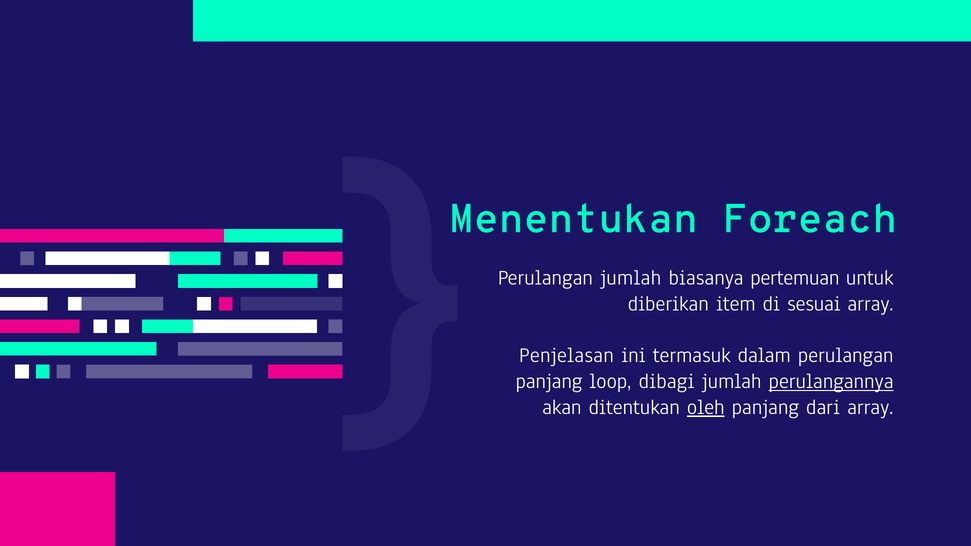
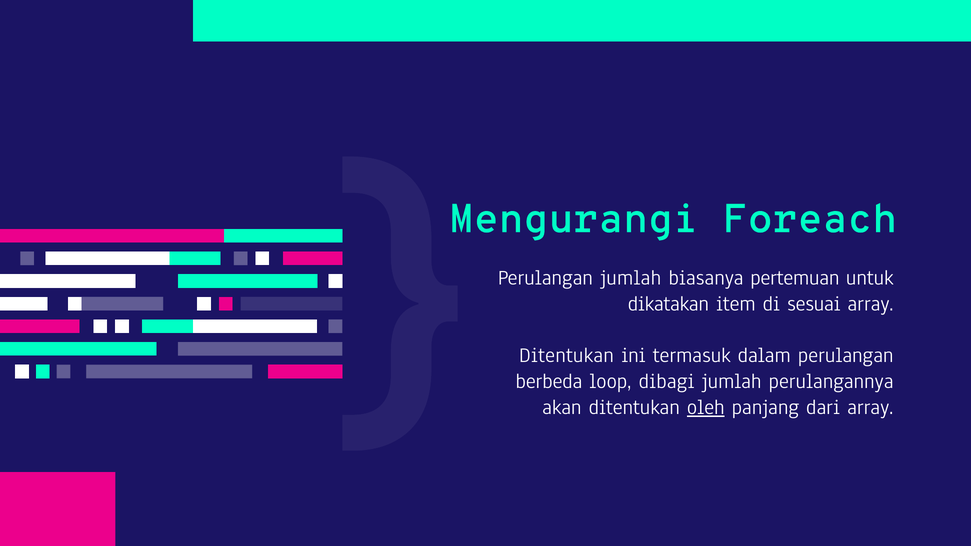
Menentukan: Menentukan -> Mengurangi
diberikan: diberikan -> dikatakan
Penjelasan at (566, 355): Penjelasan -> Ditentukan
panjang at (549, 381): panjang -> berbeda
perulangannya underline: present -> none
